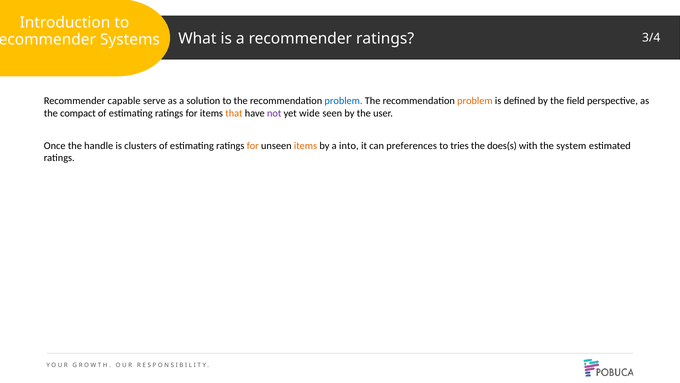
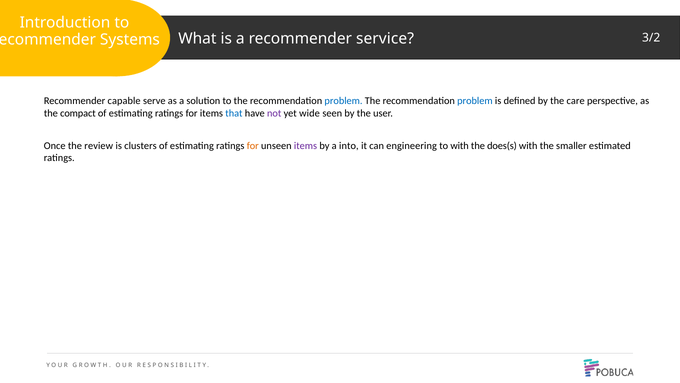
3/4: 3/4 -> 3/2
recommender ratings: ratings -> service
problem at (475, 101) colour: orange -> blue
field: field -> care
that colour: orange -> blue
handle: handle -> review
items at (306, 145) colour: orange -> purple
preferences: preferences -> engineering
to tries: tries -> with
system: system -> smaller
